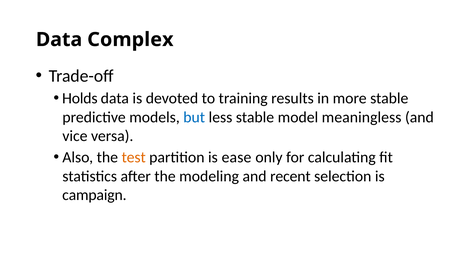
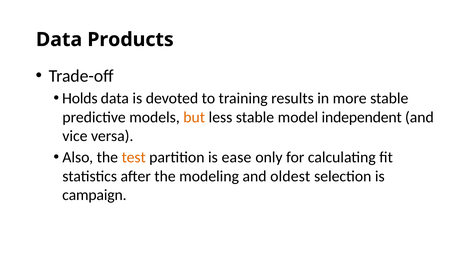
Complex: Complex -> Products
but colour: blue -> orange
meaningless: meaningless -> independent
recent: recent -> oldest
